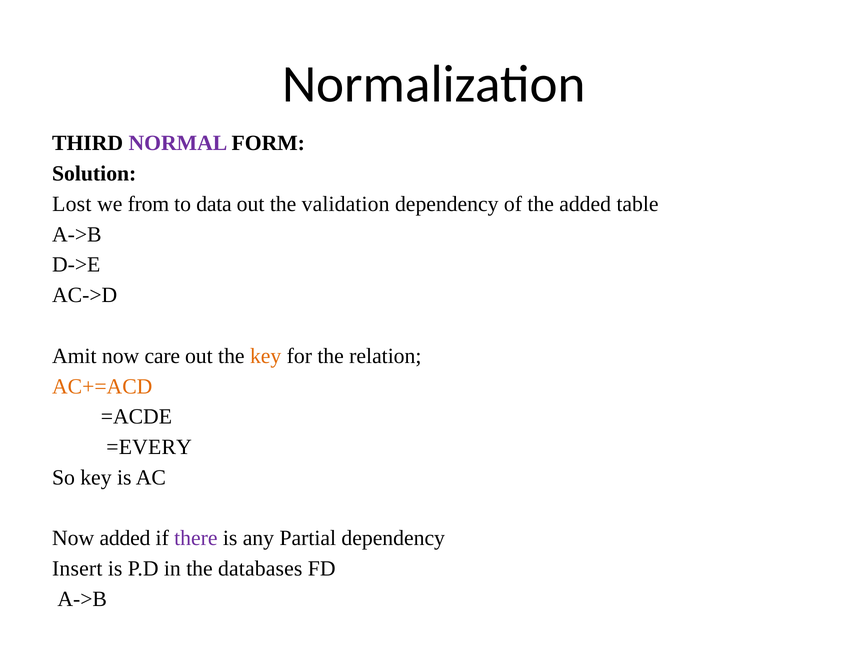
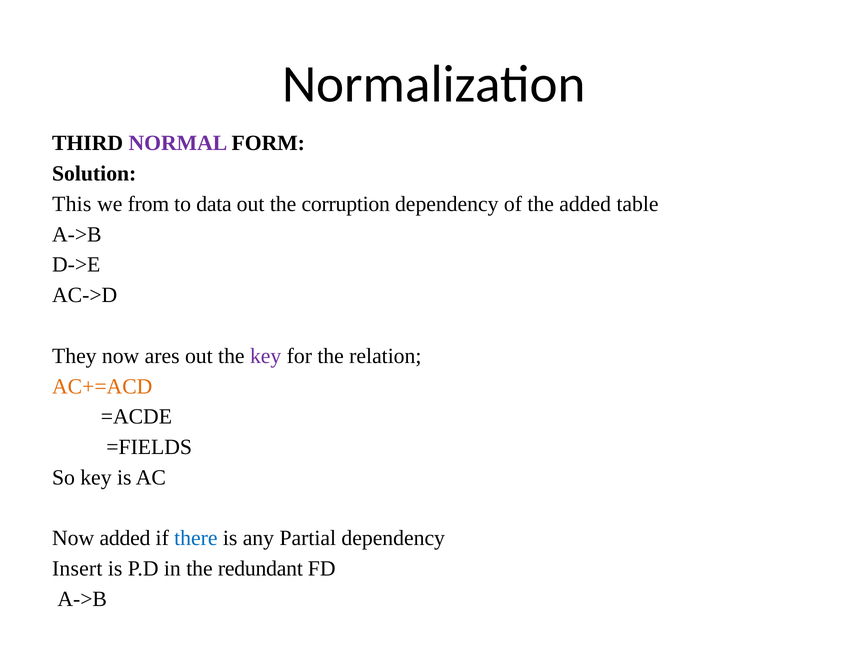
Lost: Lost -> This
validation: validation -> corruption
Amit: Amit -> They
care: care -> ares
key at (266, 356) colour: orange -> purple
=EVERY: =EVERY -> =FIELDS
there colour: purple -> blue
databases: databases -> redundant
